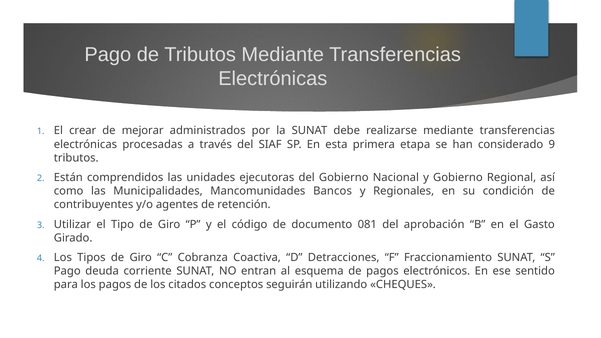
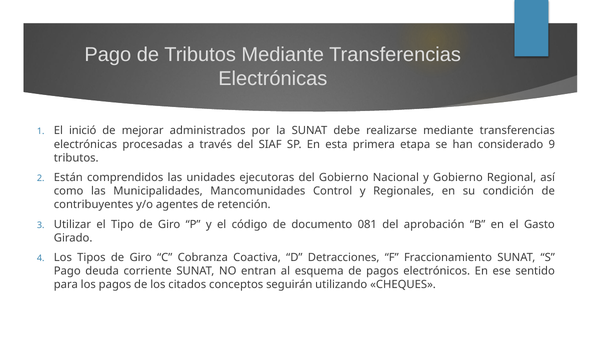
crear: crear -> inició
Bancos: Bancos -> Control
